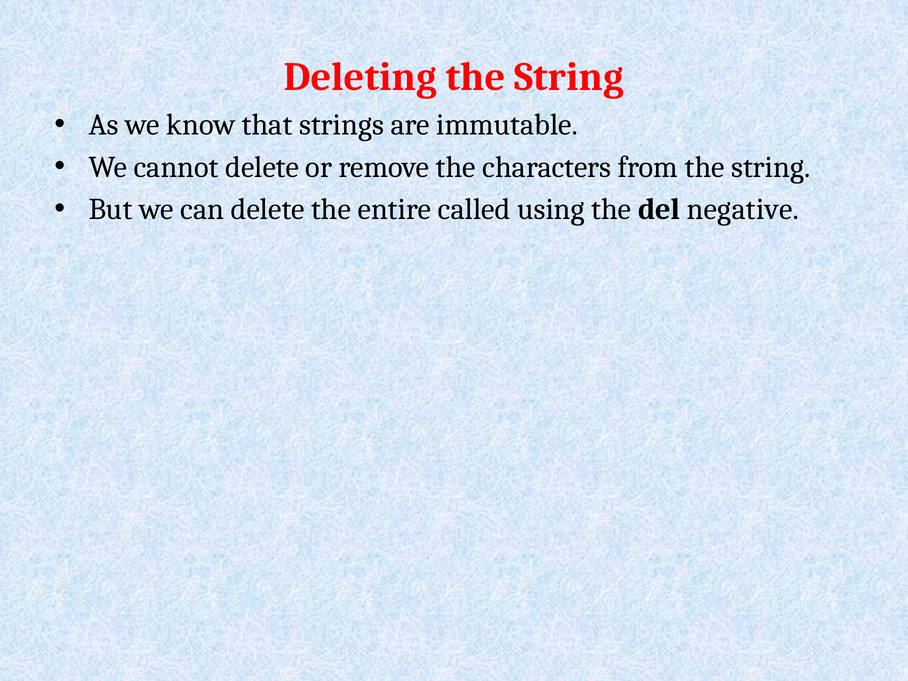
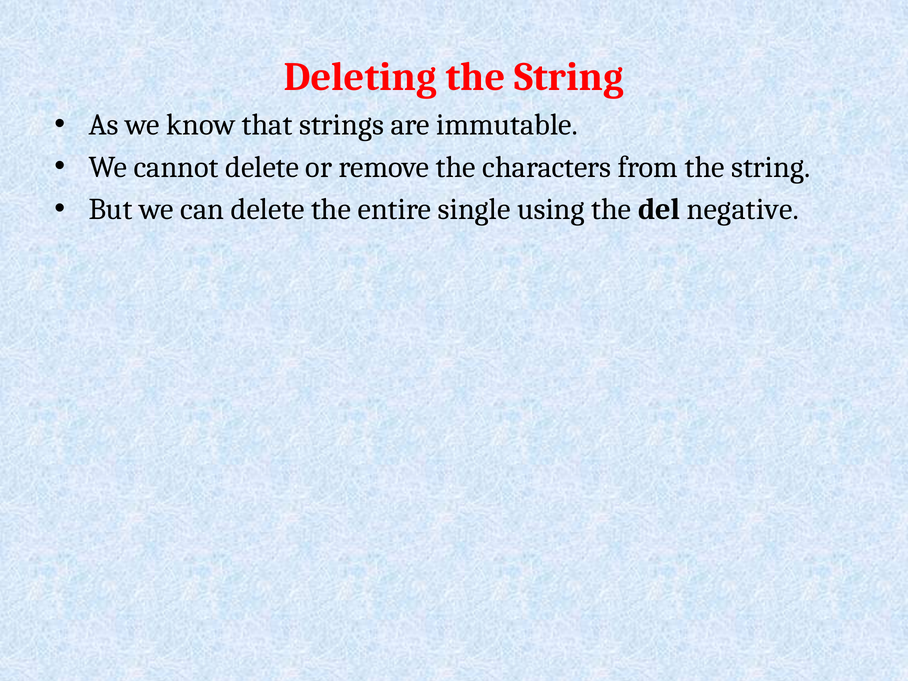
called: called -> single
